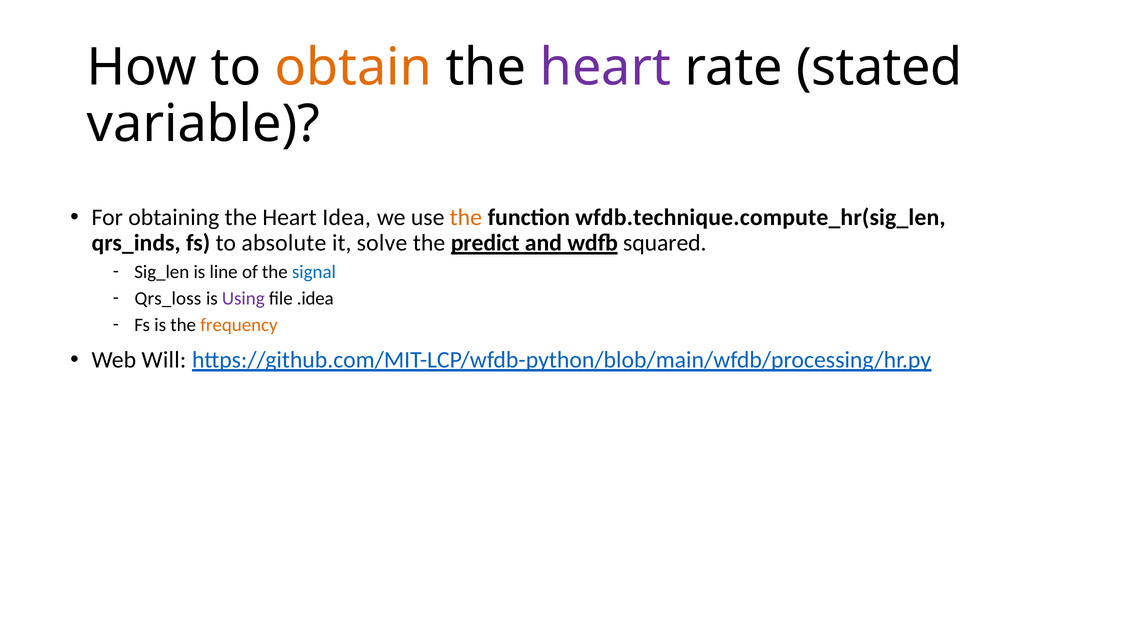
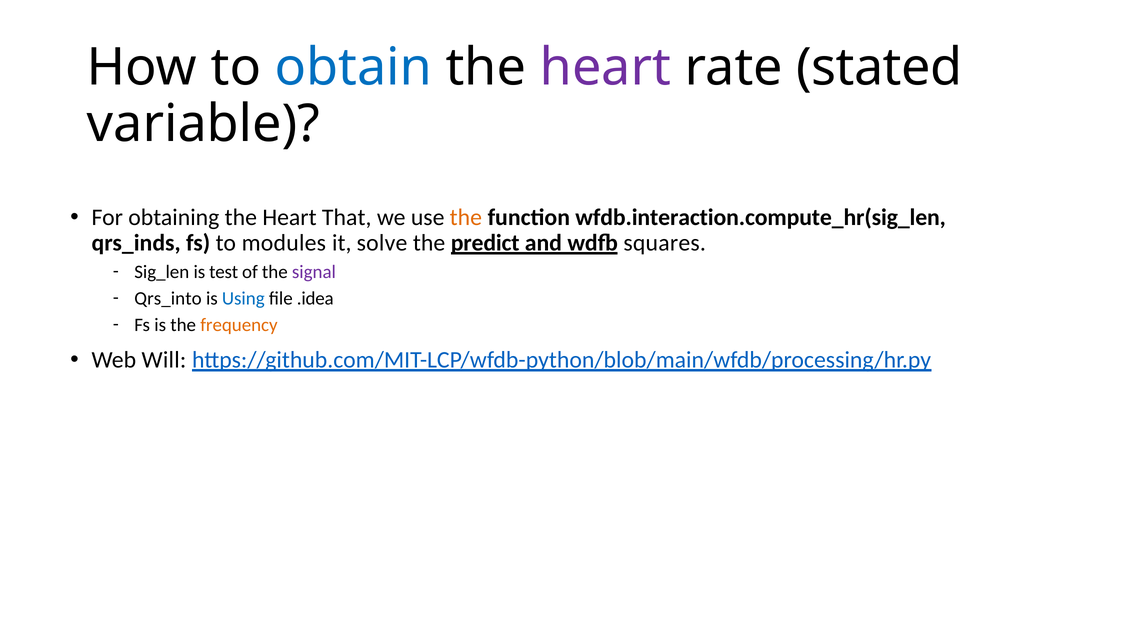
obtain colour: orange -> blue
Idea: Idea -> That
wfdb.technique.compute_hr(sig_len: wfdb.technique.compute_hr(sig_len -> wfdb.interaction.compute_hr(sig_len
absolute: absolute -> modules
squared: squared -> squares
line: line -> test
signal colour: blue -> purple
Qrs_loss: Qrs_loss -> Qrs_into
Using colour: purple -> blue
